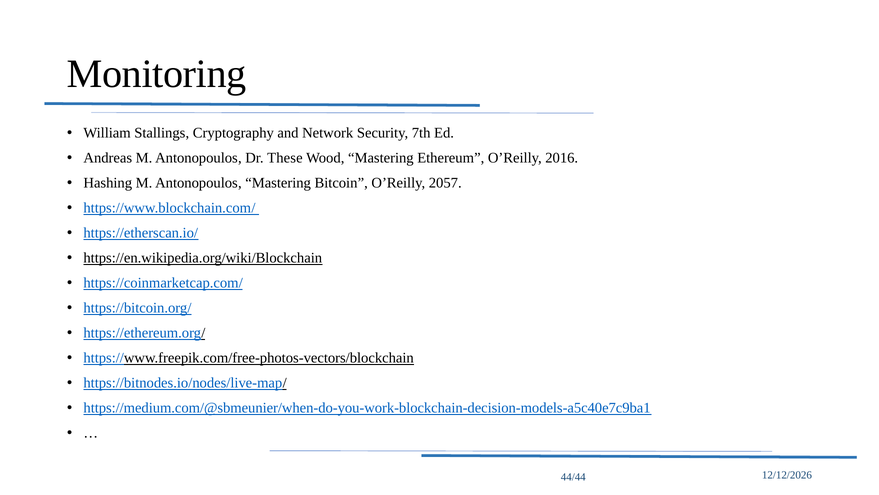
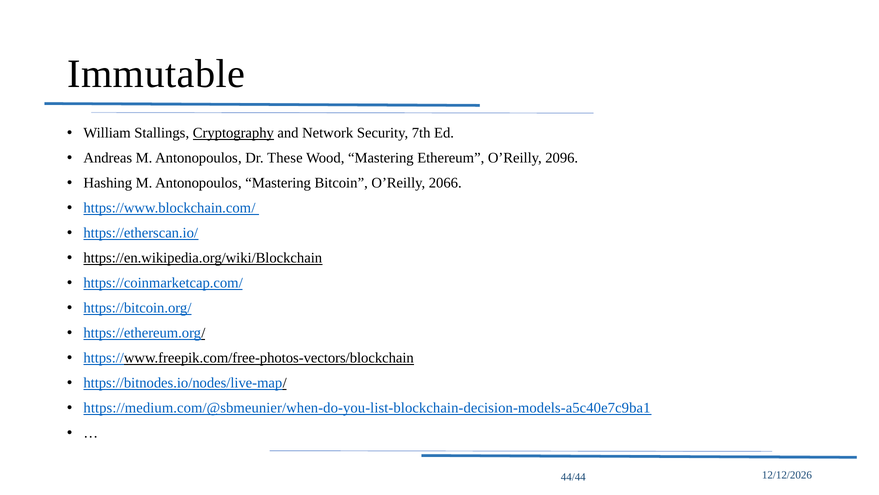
Monitoring: Monitoring -> Immutable
Cryptography underline: none -> present
2016: 2016 -> 2096
2057: 2057 -> 2066
https://medium.com/@sbmeunier/when-do-you-work-blockchain-decision-models-a5c40e7c9ba1: https://medium.com/@sbmeunier/when-do-you-work-blockchain-decision-models-a5c40e7c9ba1 -> https://medium.com/@sbmeunier/when-do-you-list-blockchain-decision-models-a5c40e7c9ba1
